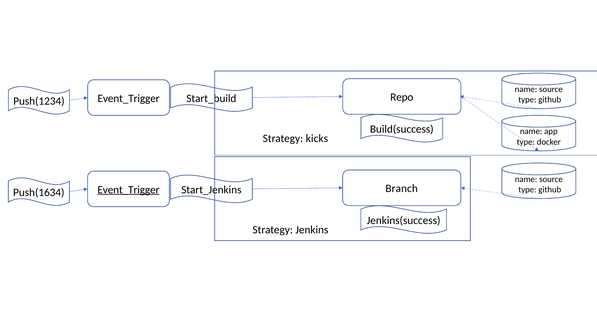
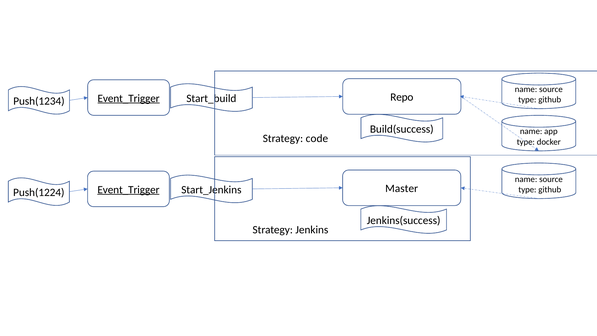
Event_Trigger at (129, 98) underline: none -> present
kicks: kicks -> code
Branch: Branch -> Master
Push(1634: Push(1634 -> Push(1224
